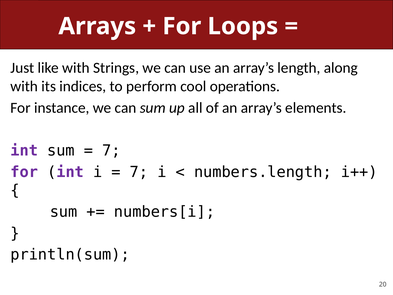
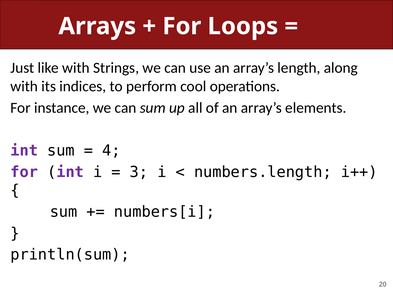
7 at (111, 150): 7 -> 4
7 at (139, 172): 7 -> 3
